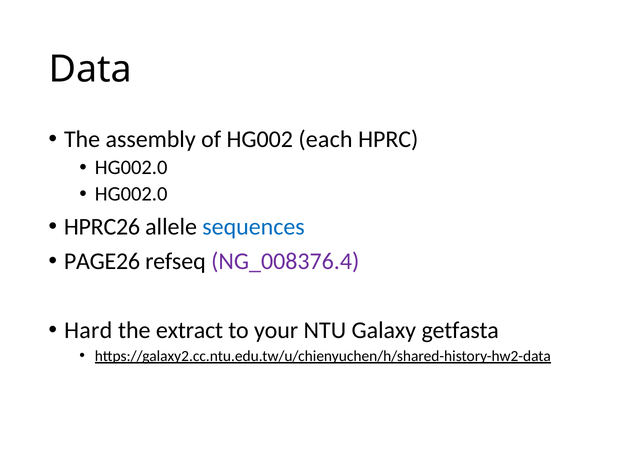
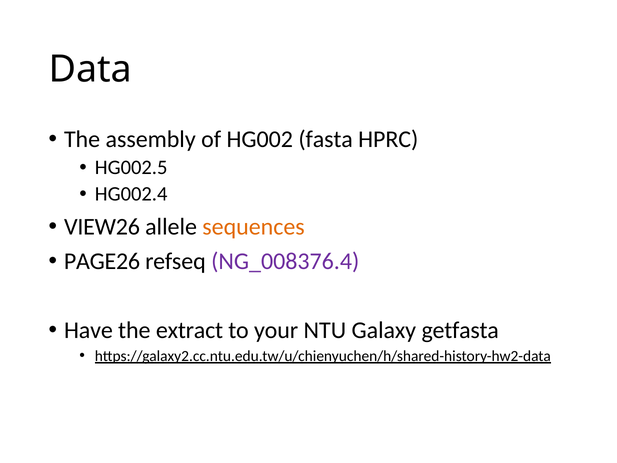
each: each -> fasta
HG002.0 at (131, 167): HG002.0 -> HG002.5
HG002.0 at (131, 194): HG002.0 -> HG002.4
HPRC26: HPRC26 -> VIEW26
sequences colour: blue -> orange
Hard: Hard -> Have
